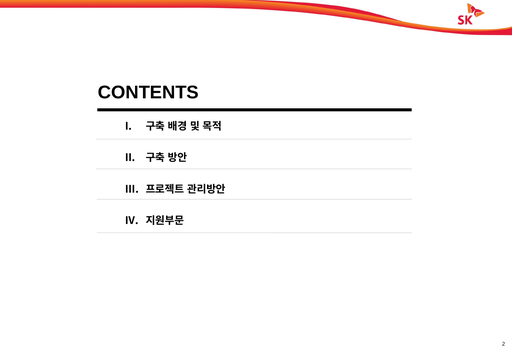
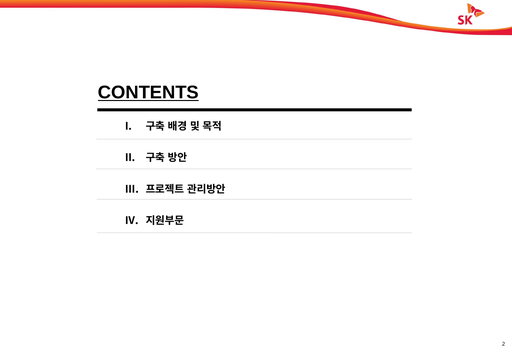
CONTENTS underline: none -> present
